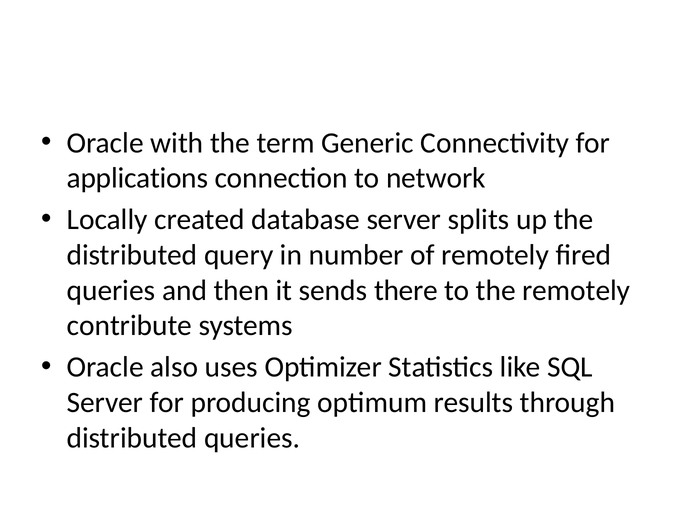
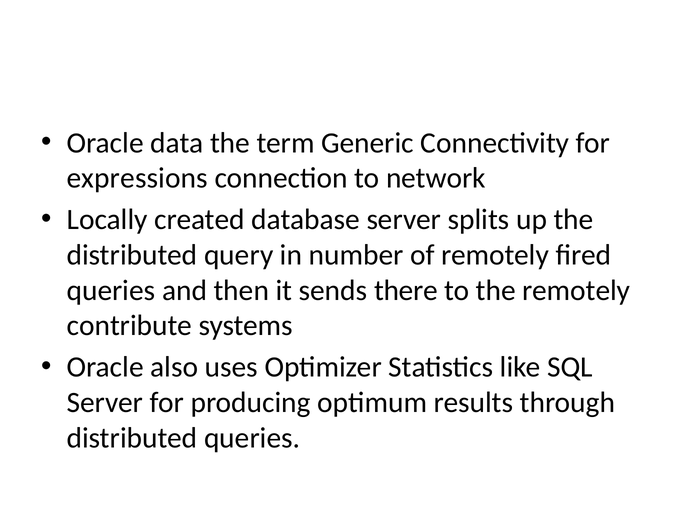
with: with -> data
applications: applications -> expressions
